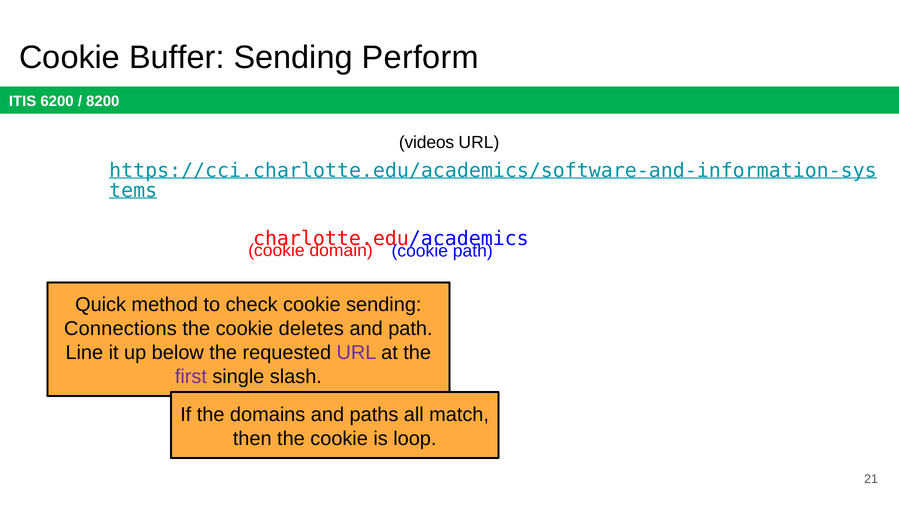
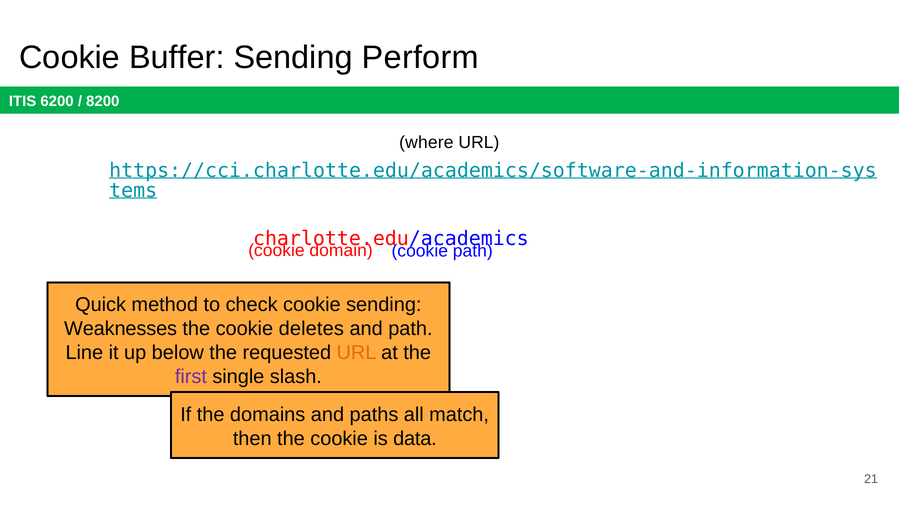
videos: videos -> where
Connections: Connections -> Weaknesses
URL at (357, 352) colour: purple -> orange
loop: loop -> data
